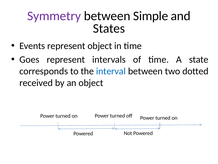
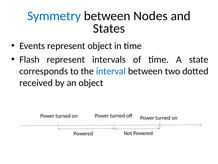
Symmetry colour: purple -> blue
Simple: Simple -> Nodes
Goes: Goes -> Flash
